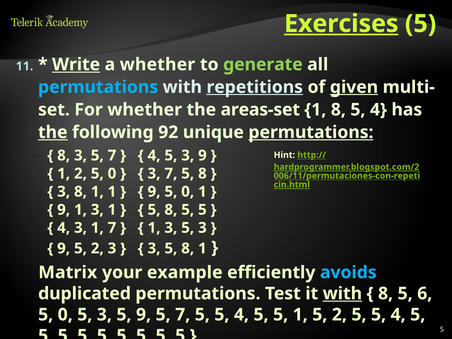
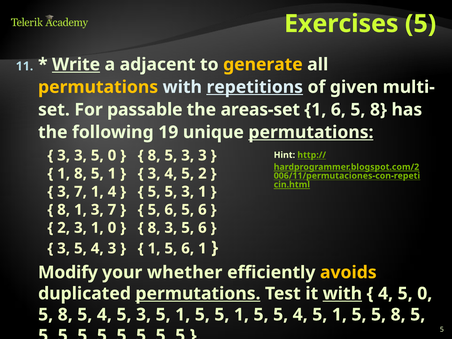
Exercises underline: present -> none
a whether: whether -> adjacent
generate colour: light green -> yellow
permutations at (98, 87) colour: light blue -> yellow
given underline: present -> none
For whether: whether -> passable
1 8: 8 -> 6
4 at (378, 110): 4 -> 8
the at (53, 132) underline: present -> none
92: 92 -> 19
8 at (64, 155): 8 -> 3
3 5 7: 7 -> 0
4 at (154, 155): 4 -> 8
5 3 9: 9 -> 3
1 2: 2 -> 8
0 at (112, 174): 0 -> 1
3 7: 7 -> 4
8 at (202, 174): 8 -> 2
8 at (80, 192): 8 -> 7
1 1: 1 -> 4
9 at (154, 192): 9 -> 5
0 at (188, 192): 0 -> 3
9 at (64, 210): 9 -> 8
1 3 1: 1 -> 7
8 at (171, 210): 8 -> 6
5 at (202, 210): 5 -> 6
4 at (64, 228): 4 -> 2
1 7: 7 -> 0
1 at (154, 228): 1 -> 8
3 5 3: 3 -> 6
9 at (64, 248): 9 -> 3
2 at (97, 248): 2 -> 4
3 at (154, 248): 3 -> 1
8 at (188, 248): 8 -> 6
Matrix: Matrix -> Modify
example: example -> whether
avoids colour: light blue -> yellow
permutations at (198, 294) underline: none -> present
8 at (386, 294): 8 -> 4
6 at (425, 294): 6 -> 0
0 at (65, 315): 0 -> 8
3 at (104, 315): 3 -> 4
9 at (144, 315): 9 -> 3
7 at (183, 315): 7 -> 1
4 at (241, 315): 4 -> 1
5 5 1: 1 -> 4
2 at (339, 315): 2 -> 1
4 at (398, 315): 4 -> 8
